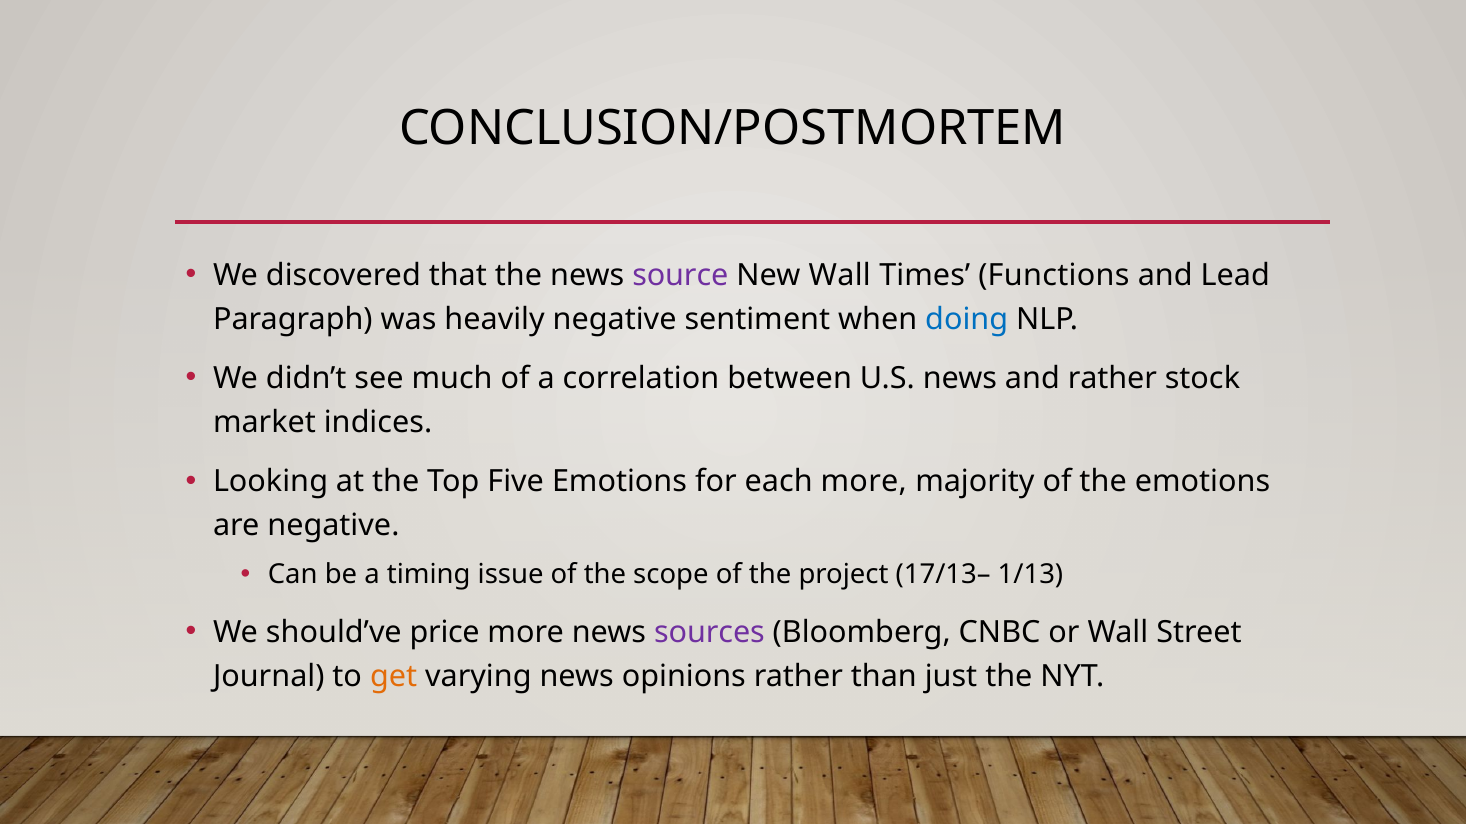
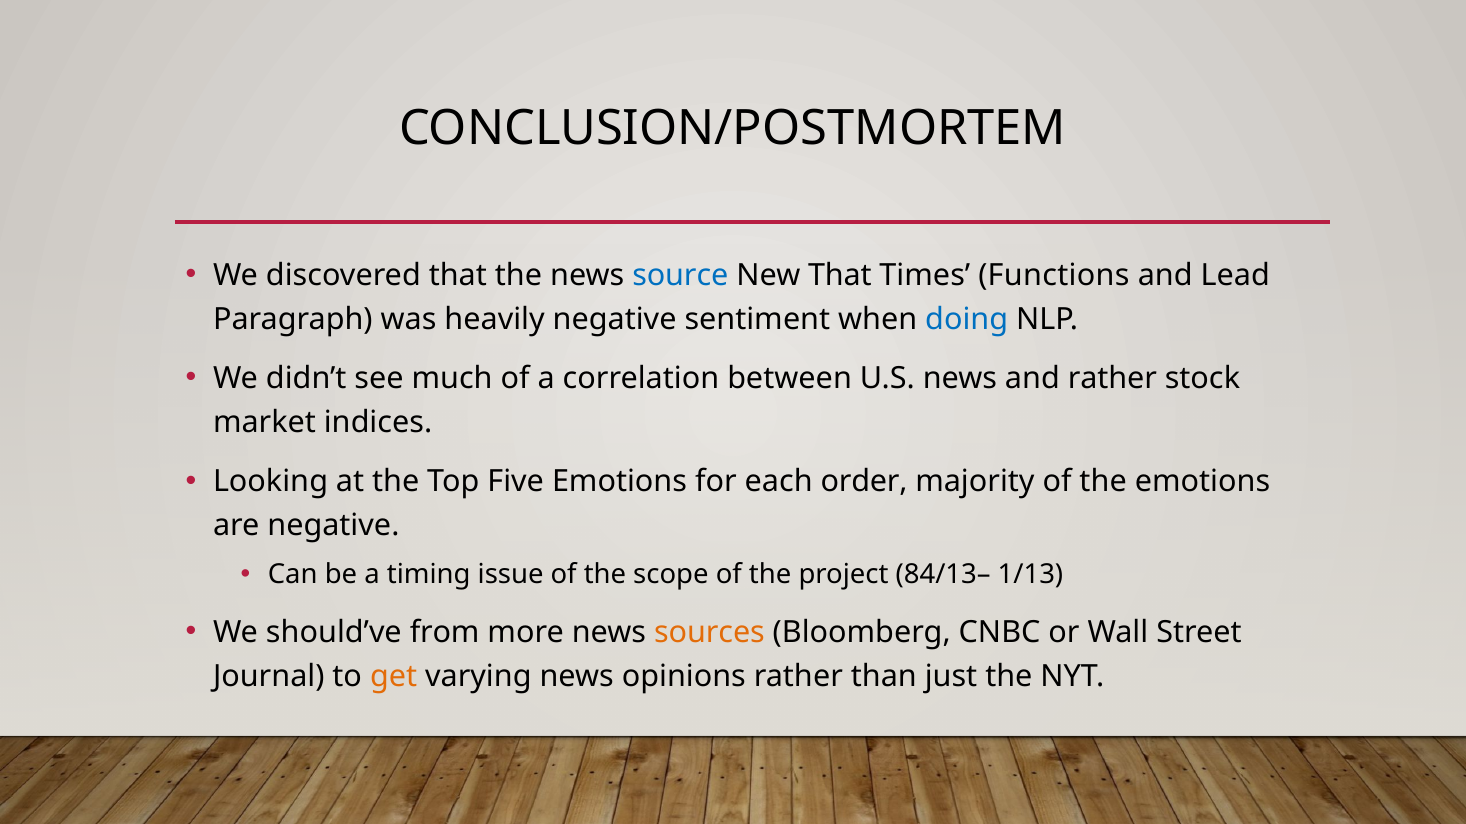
source colour: purple -> blue
New Wall: Wall -> That
each more: more -> order
17/13–: 17/13– -> 84/13–
price: price -> from
sources colour: purple -> orange
